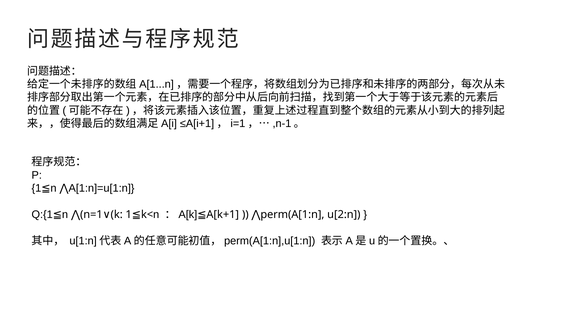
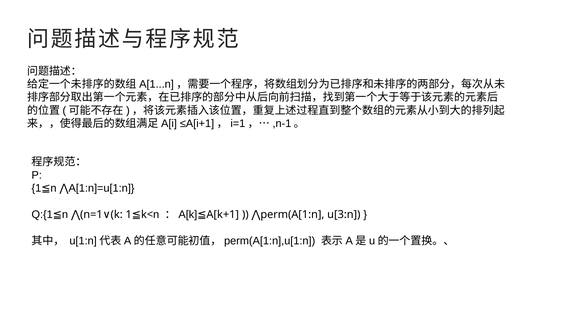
u[2:n: u[2:n -> u[3:n
